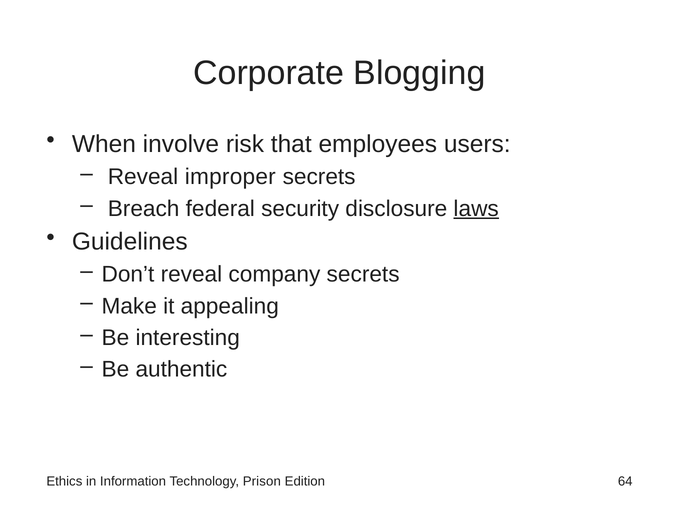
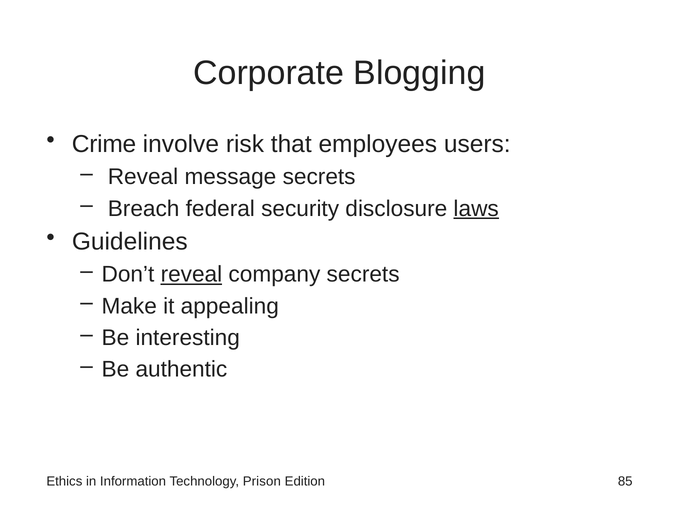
When: When -> Crime
improper: improper -> message
reveal at (191, 275) underline: none -> present
64: 64 -> 85
